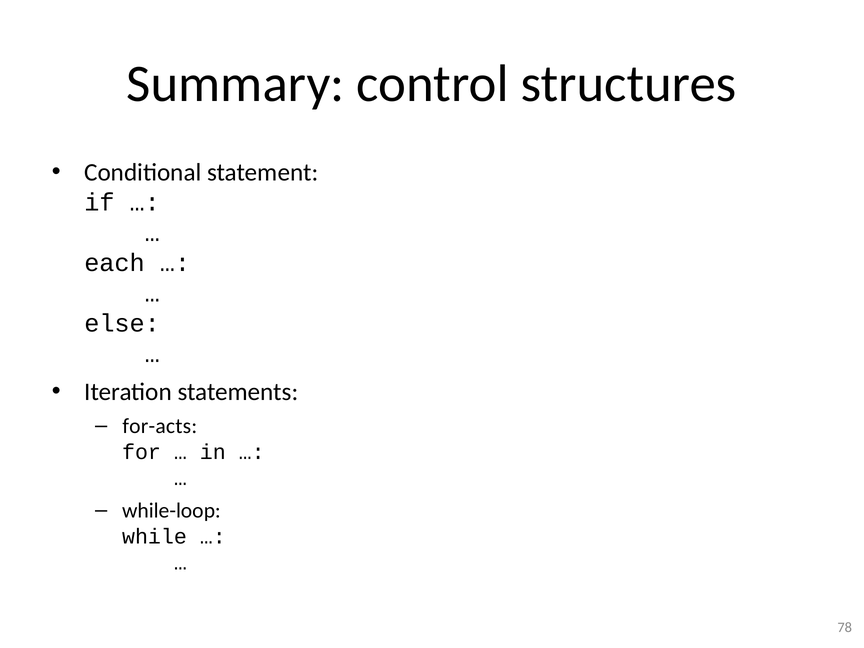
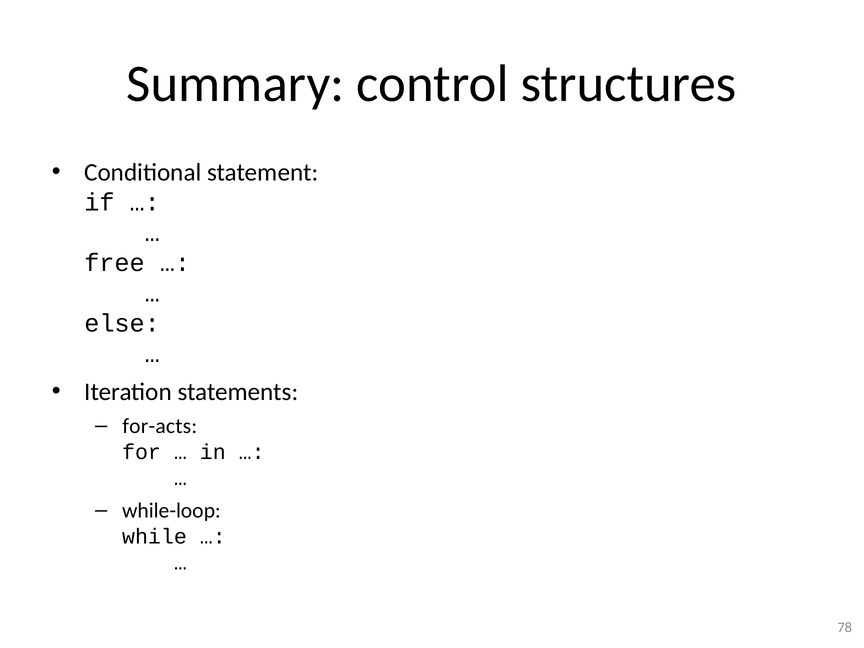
each: each -> free
